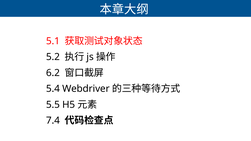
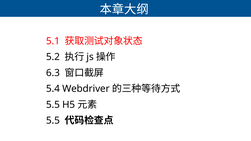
6.2: 6.2 -> 6.3
7.4 at (53, 121): 7.4 -> 5.5
